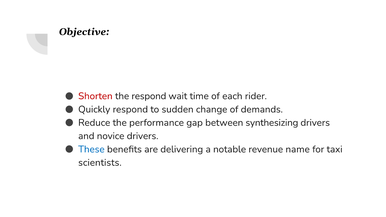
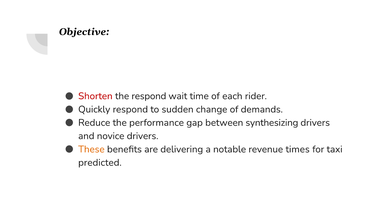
These colour: blue -> orange
name: name -> times
scientists: scientists -> predicted
